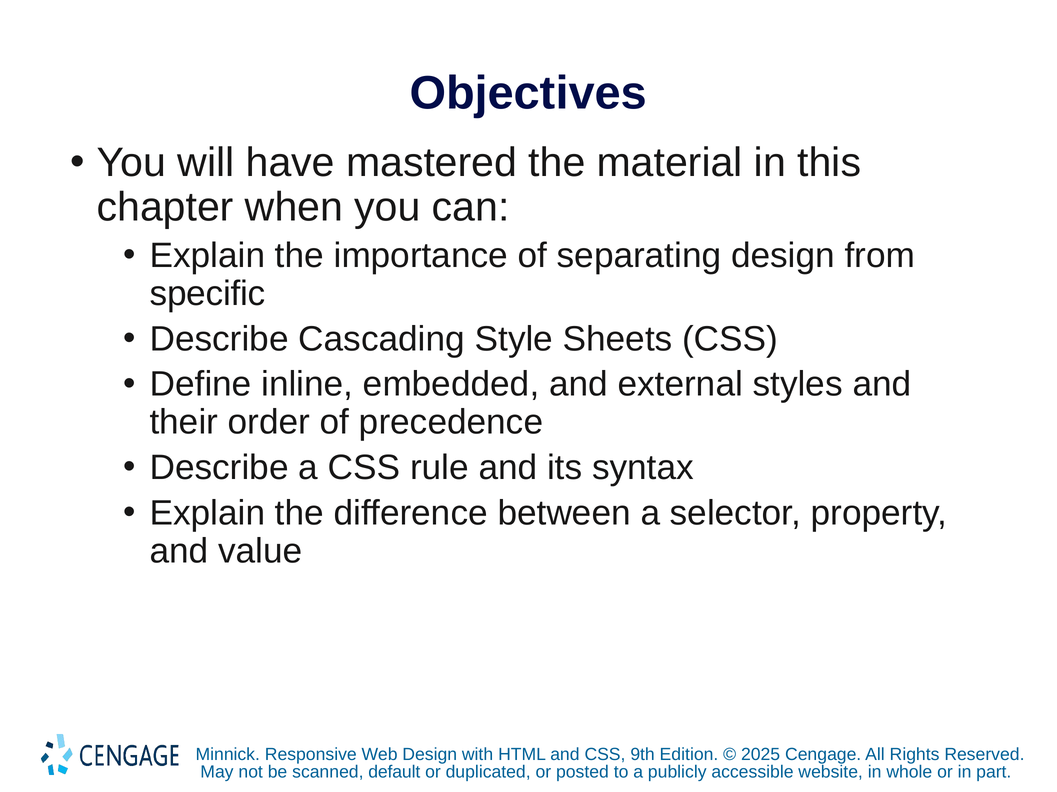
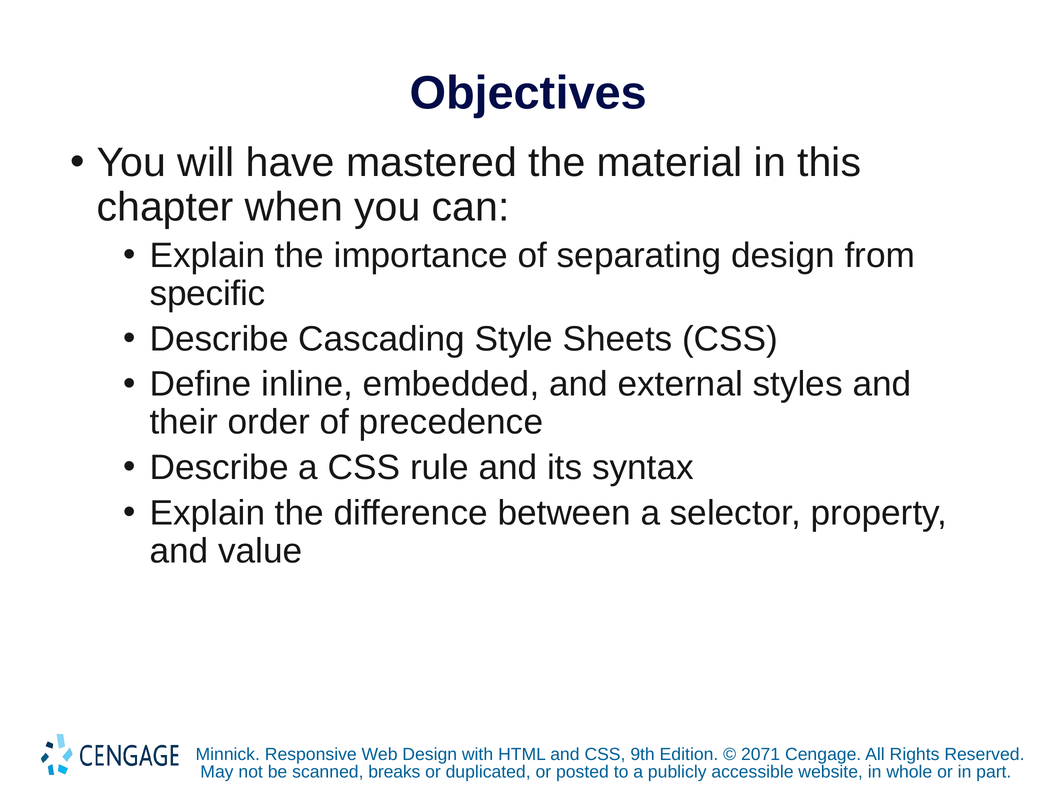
2025: 2025 -> 2071
default: default -> breaks
